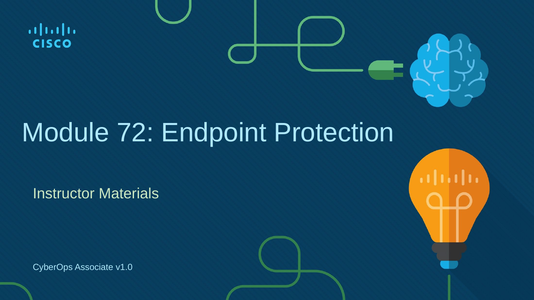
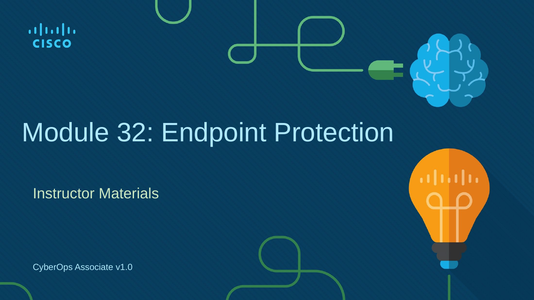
72: 72 -> 32
